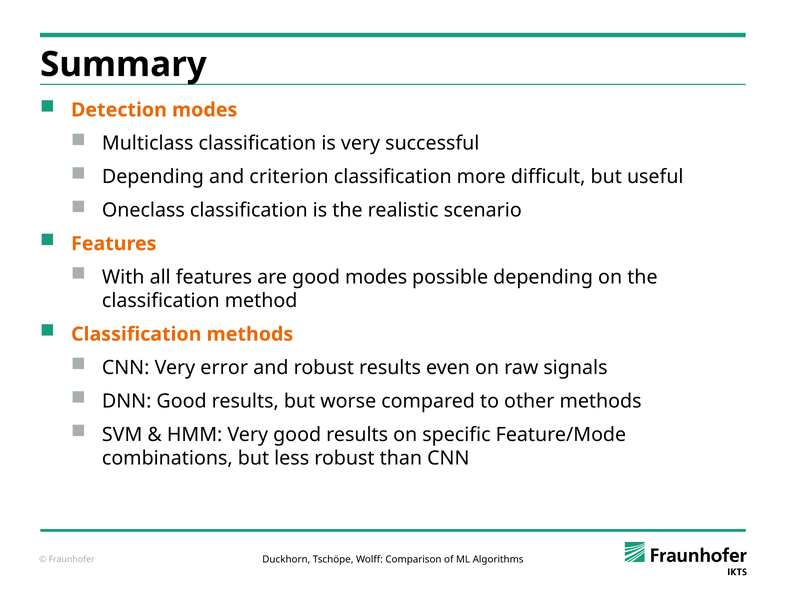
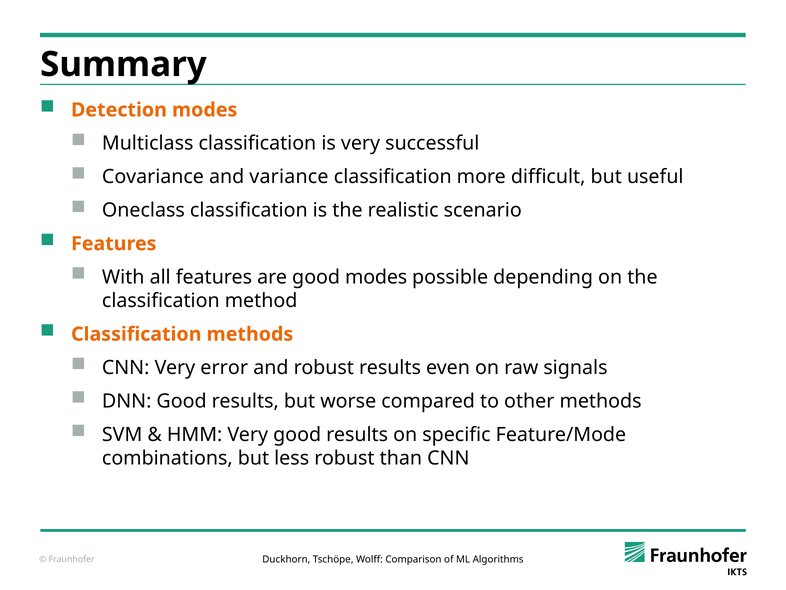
Depending at (153, 177): Depending -> Covariance
criterion: criterion -> variance
